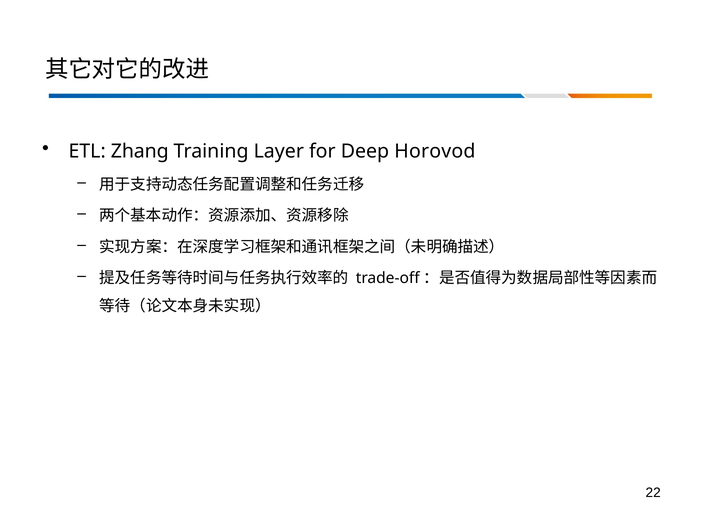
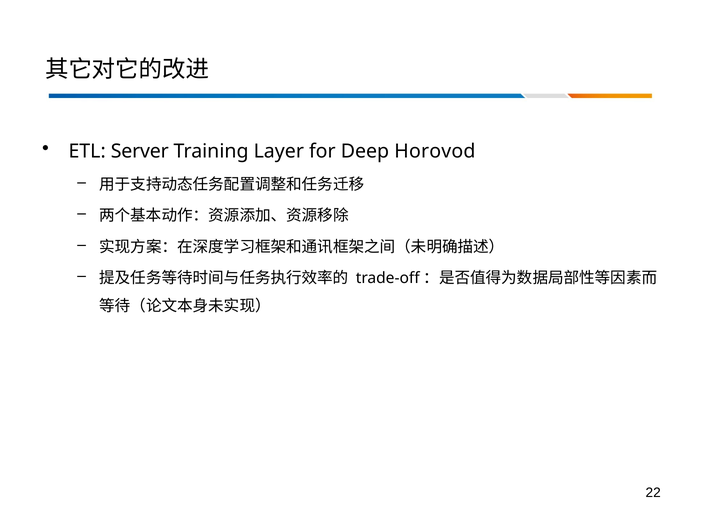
Zhang: Zhang -> Server
